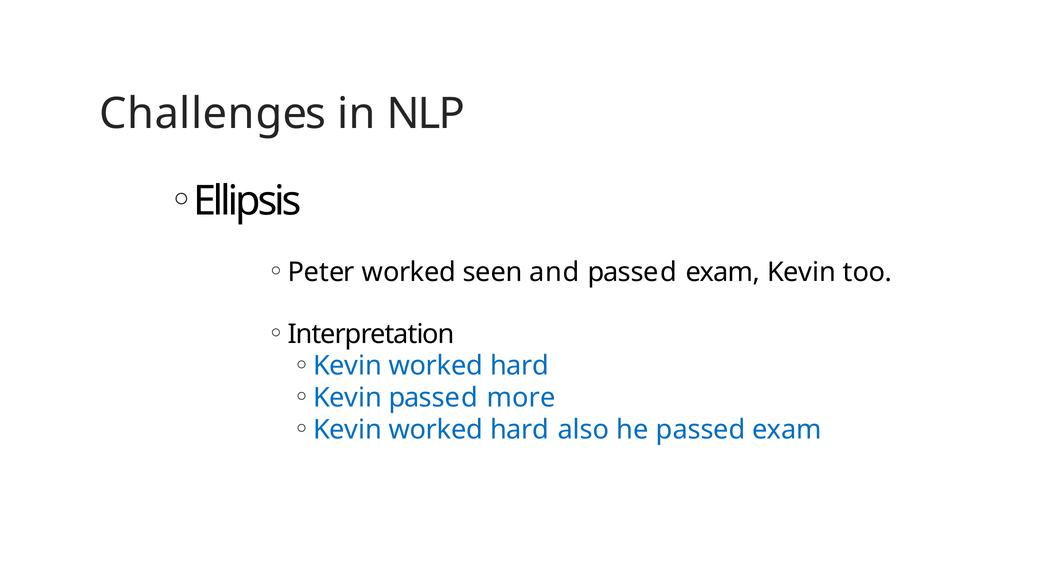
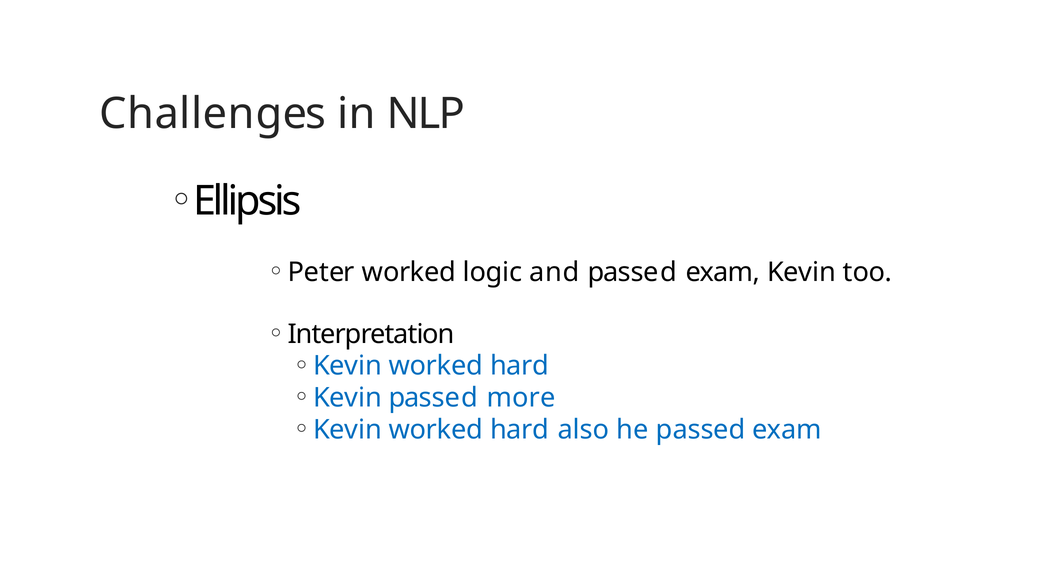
seen: seen -> logic
